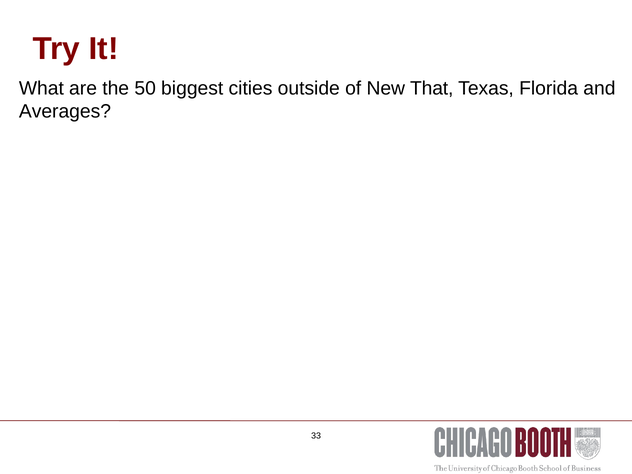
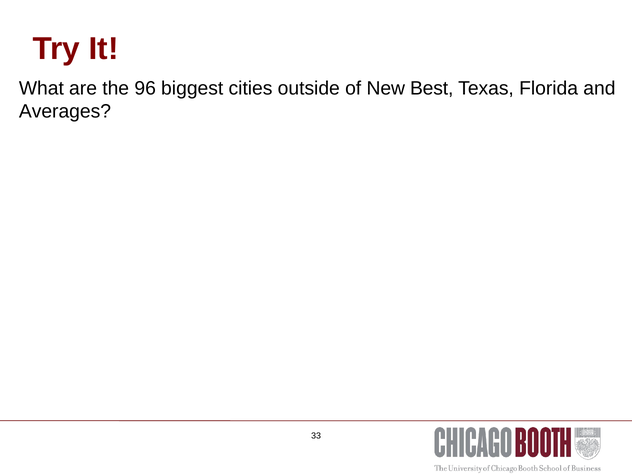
50: 50 -> 96
That: That -> Best
